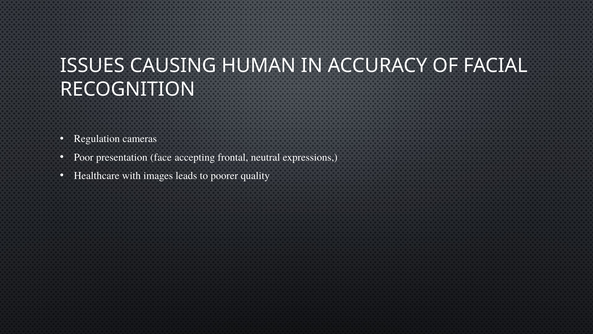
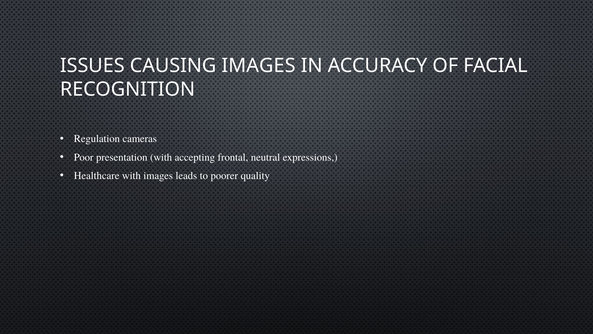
CAUSING HUMAN: HUMAN -> IMAGES
presentation face: face -> with
